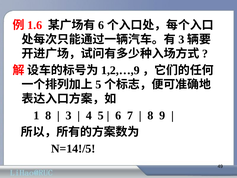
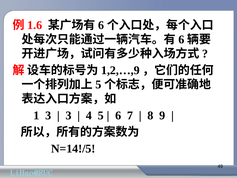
3 at (181, 39): 3 -> 6
1 8: 8 -> 3
